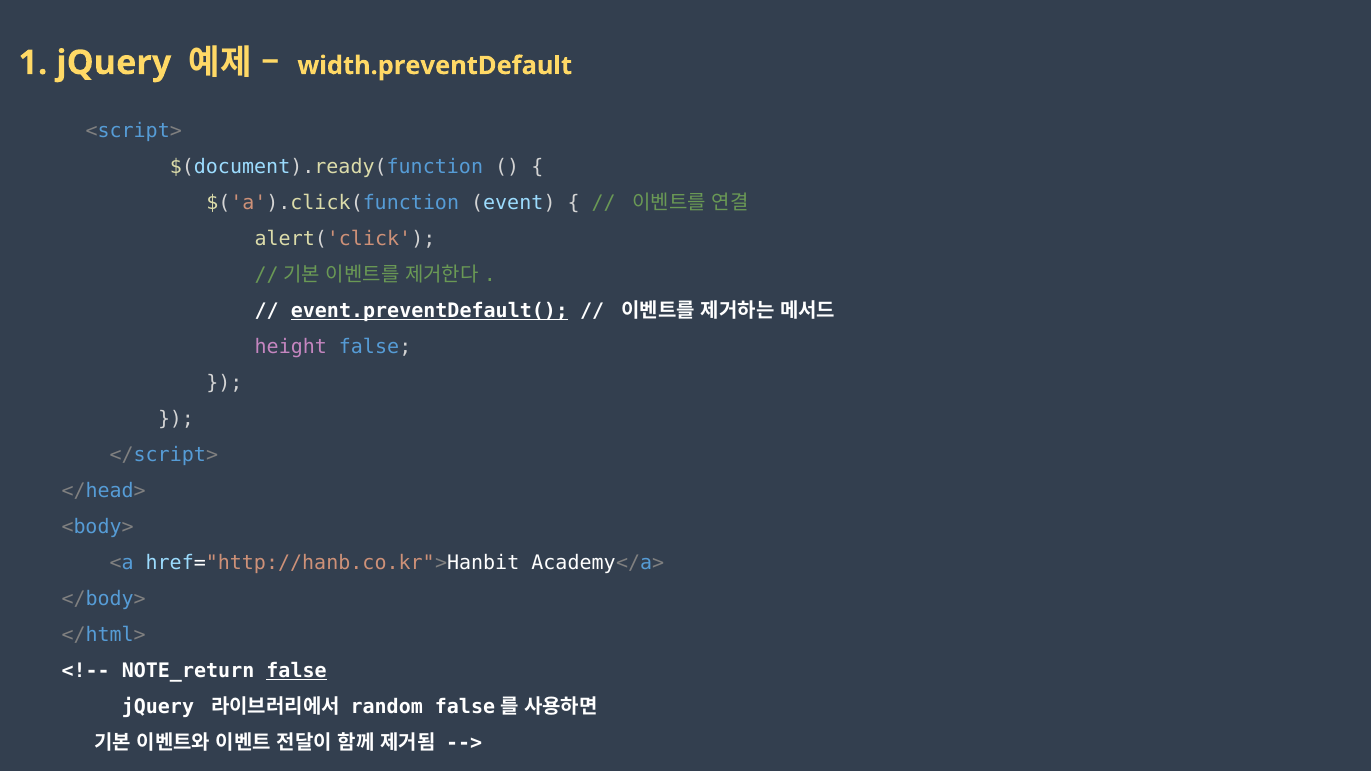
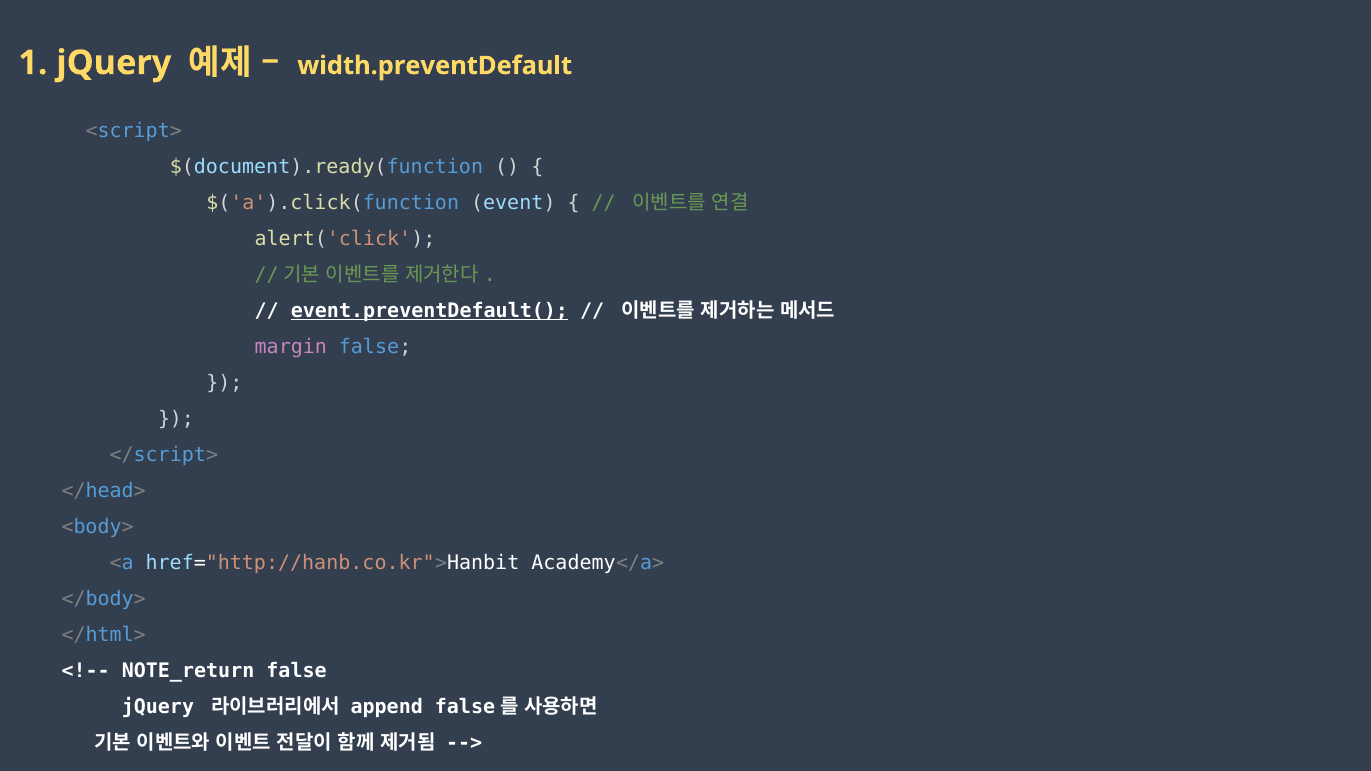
height: height -> margin
false at (297, 671) underline: present -> none
random: random -> append
